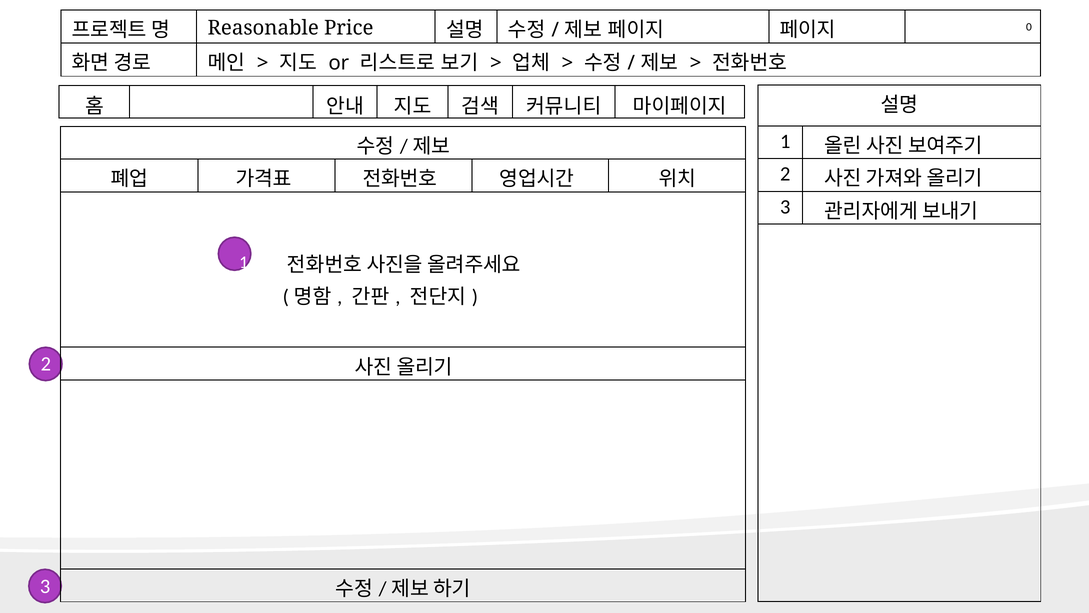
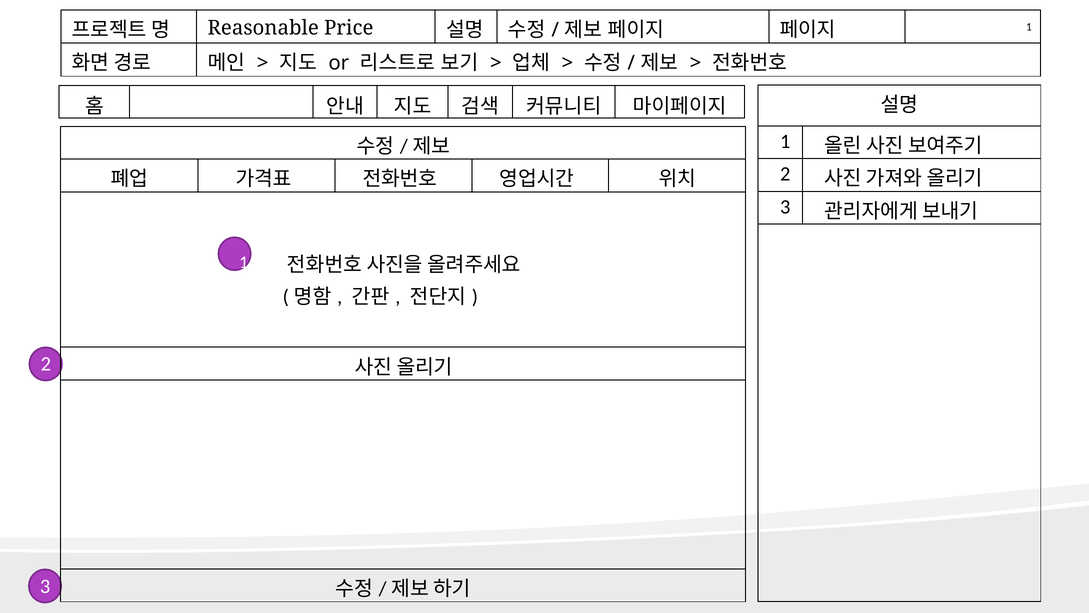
0 at (1029, 27): 0 -> 1
